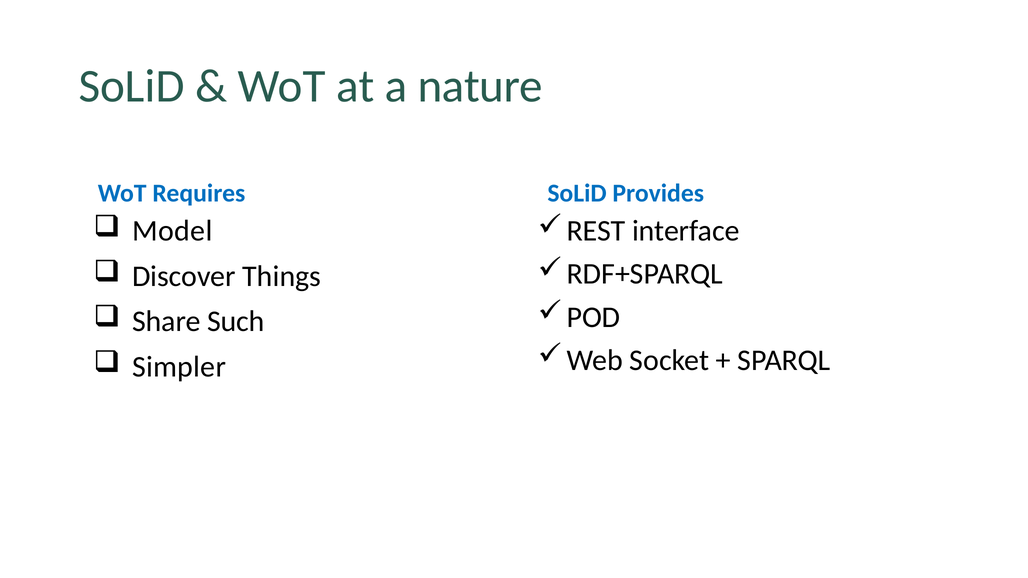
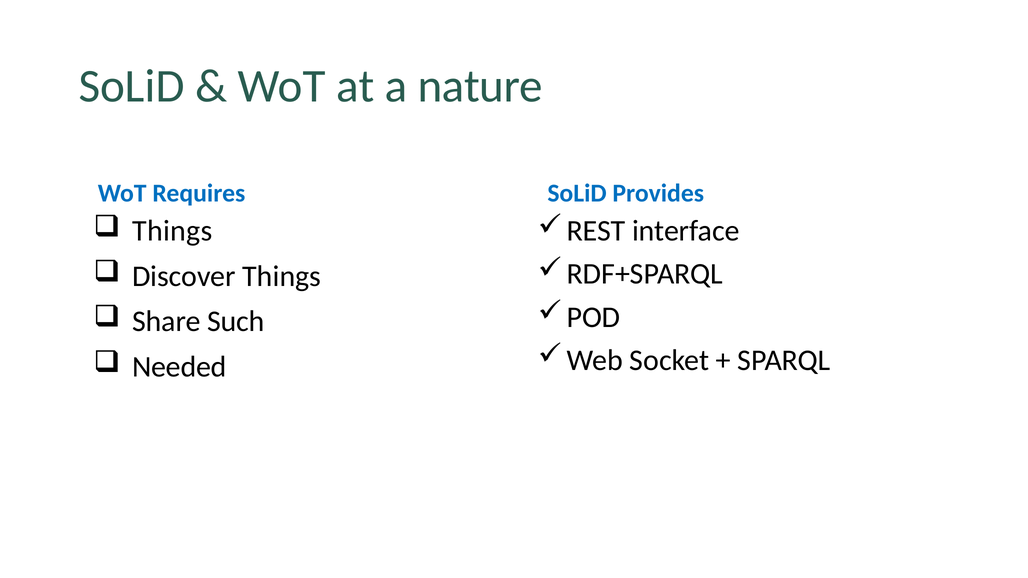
Model at (172, 231): Model -> Things
Simpler: Simpler -> Needed
